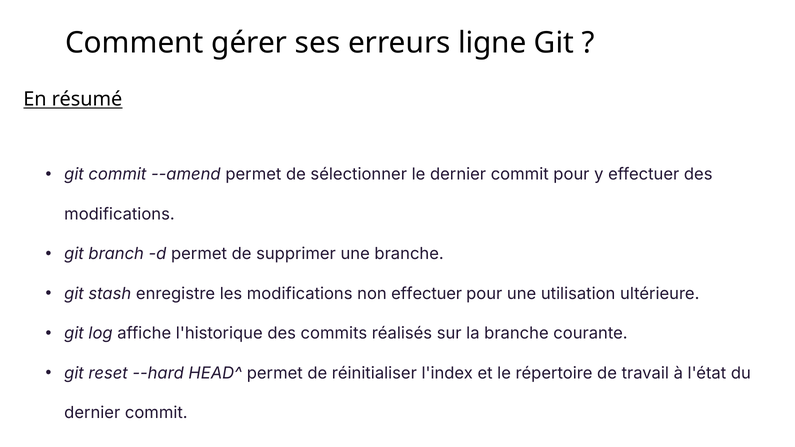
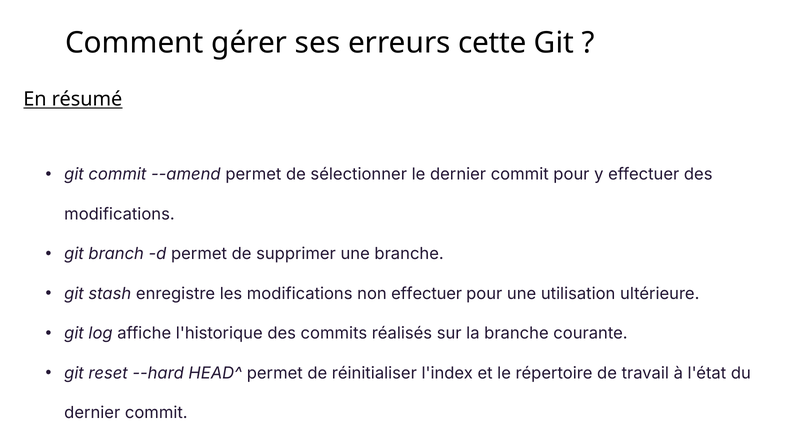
ligne: ligne -> cette
